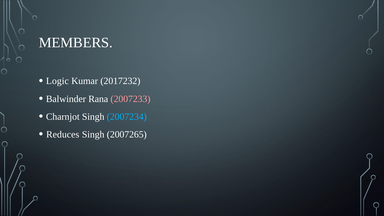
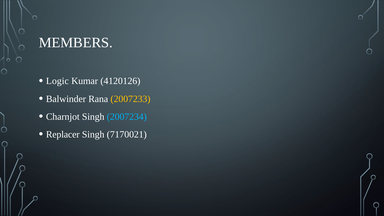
2017232: 2017232 -> 4120126
2007233 colour: pink -> yellow
Reduces: Reduces -> Replacer
2007265: 2007265 -> 7170021
